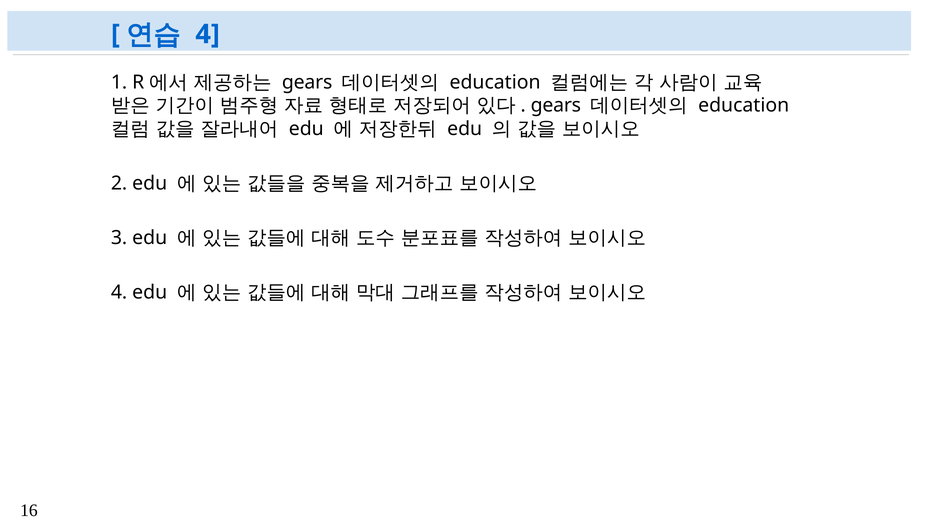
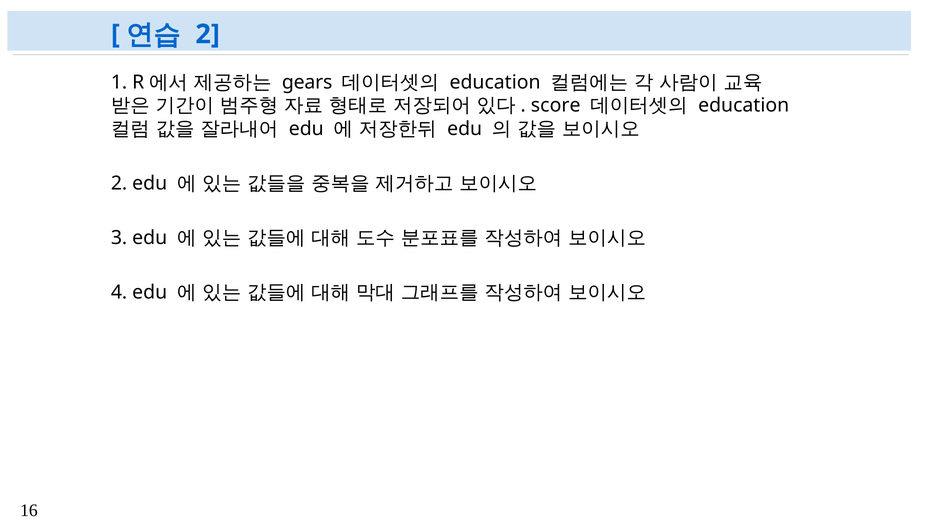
4 at (208, 34): 4 -> 2
gears at (556, 105): gears -> score
